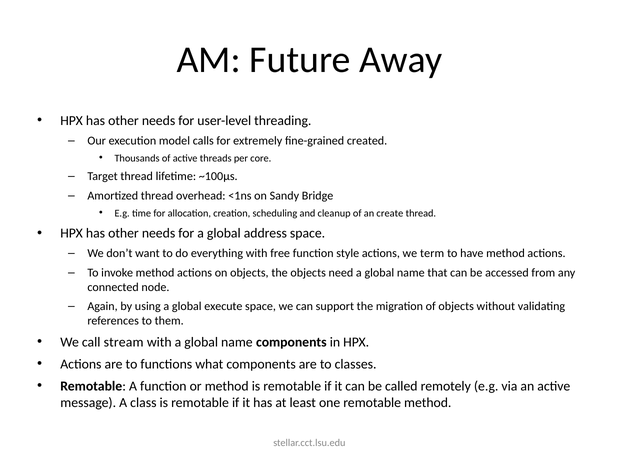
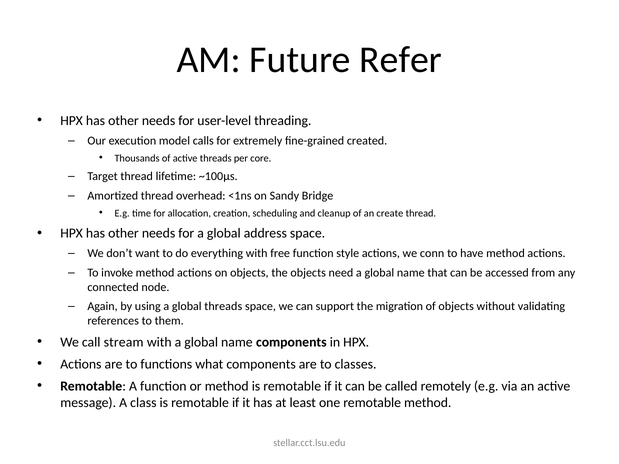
Away: Away -> Refer
term: term -> conn
global execute: execute -> threads
